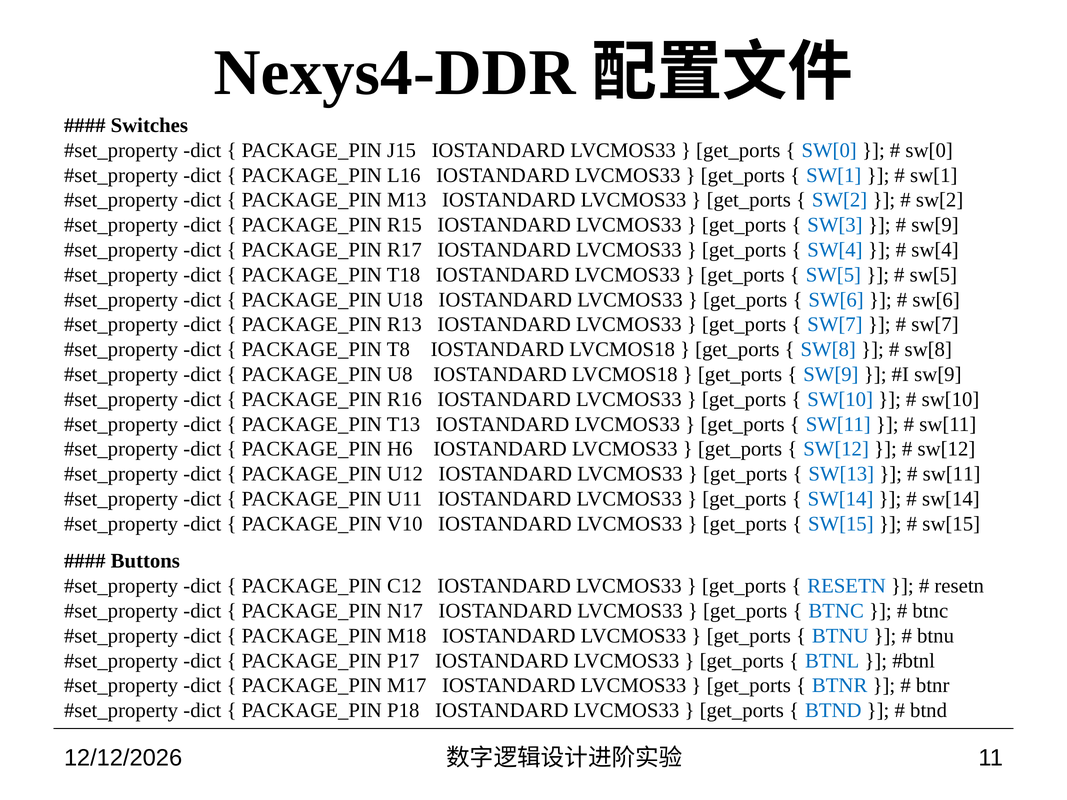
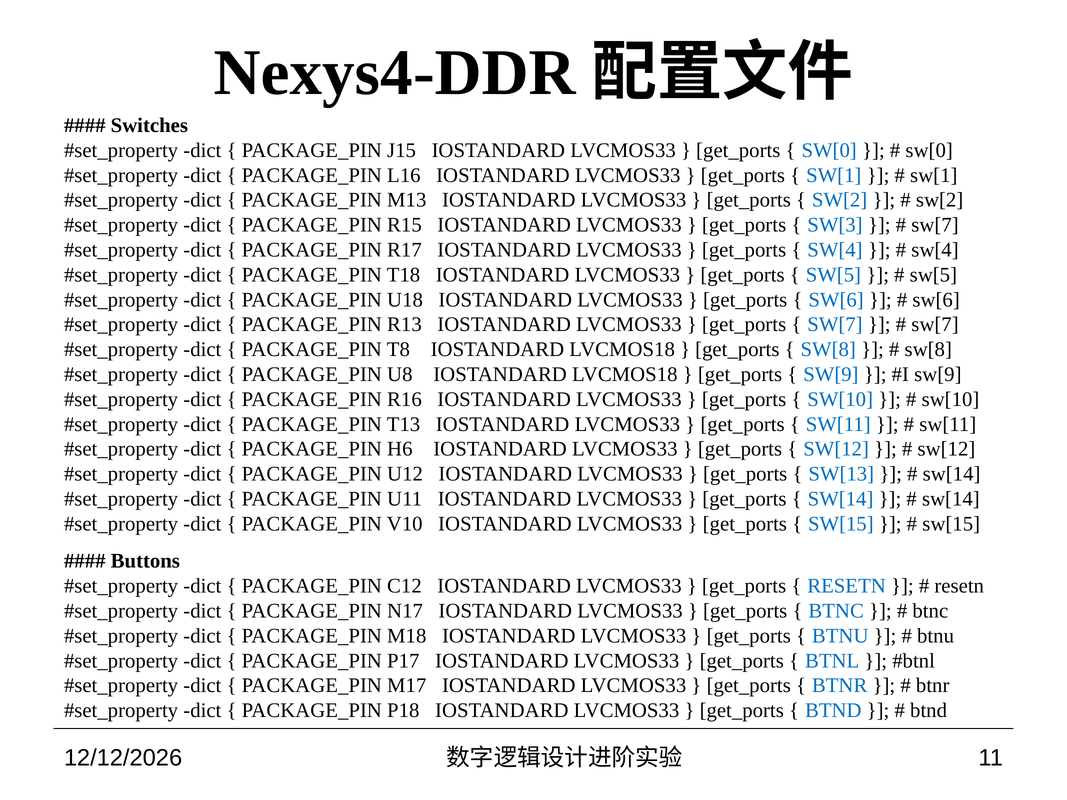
sw[9 at (935, 225): sw[9 -> sw[7
sw[11 at (952, 474): sw[11 -> sw[14
